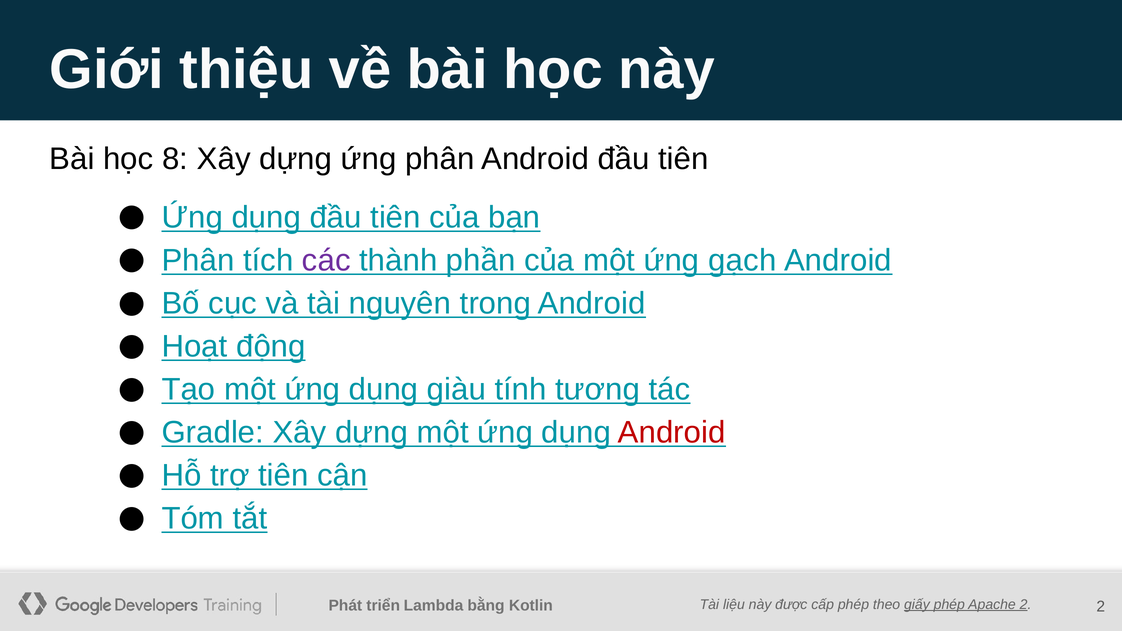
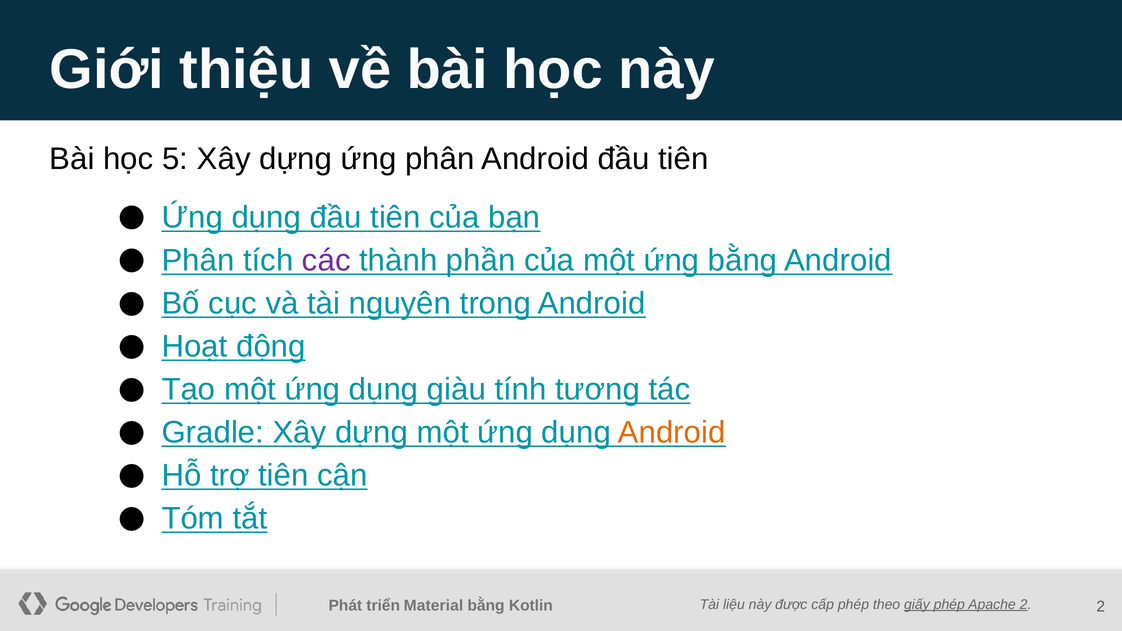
8: 8 -> 5
ứng gạch: gạch -> bằng
Android at (672, 433) colour: red -> orange
Lambda: Lambda -> Material
